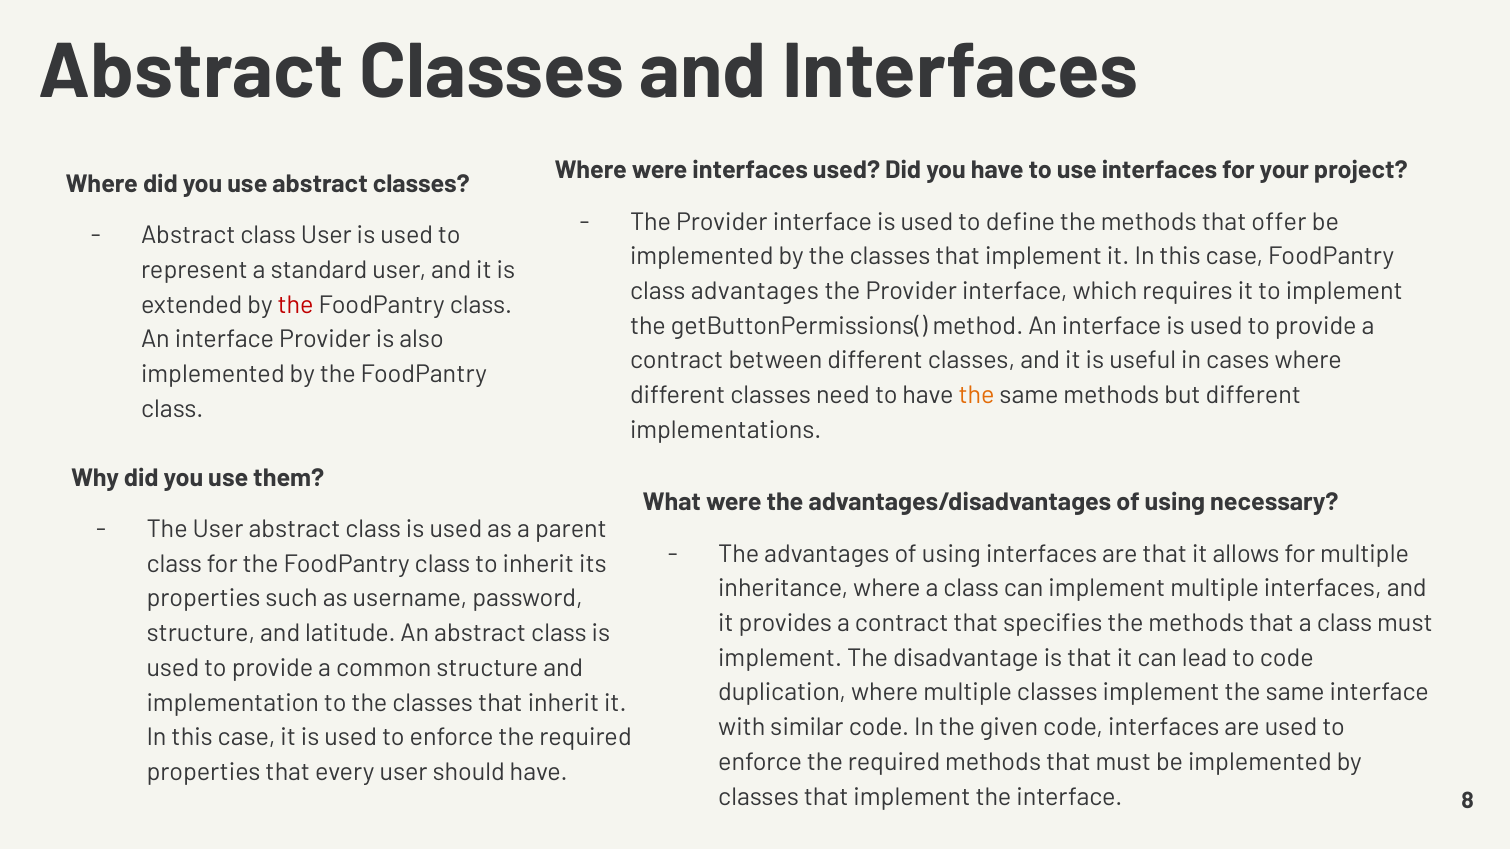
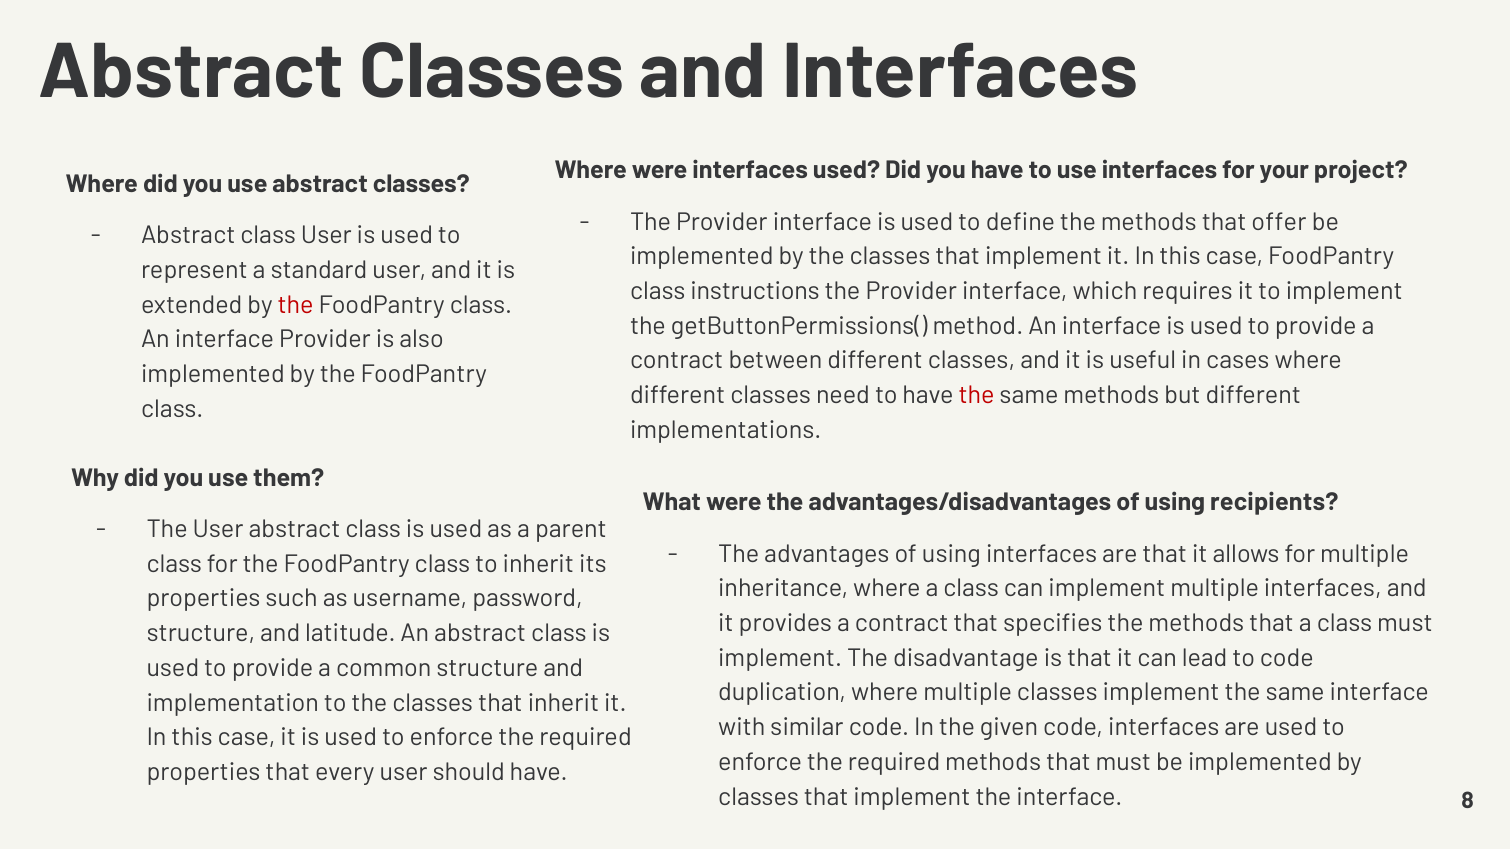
class advantages: advantages -> instructions
the at (977, 395) colour: orange -> red
necessary: necessary -> recipients
